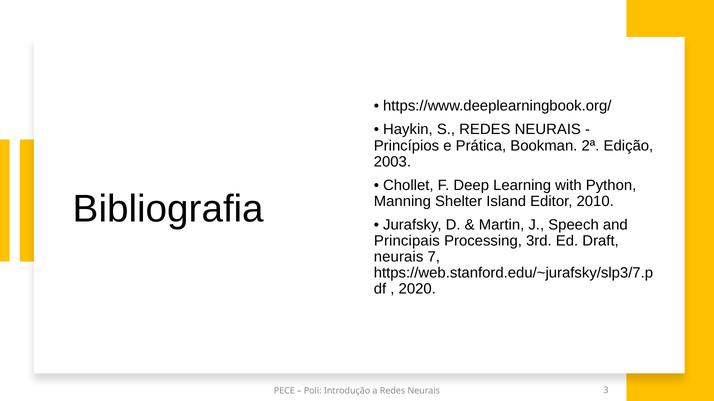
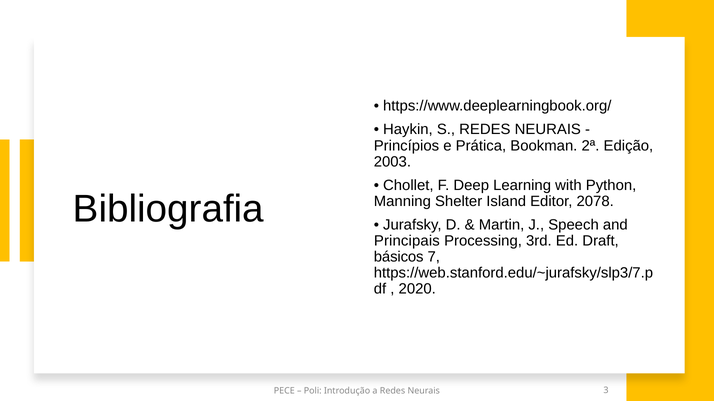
2010: 2010 -> 2078
neurais at (399, 257): neurais -> básicos
